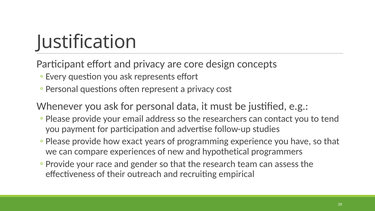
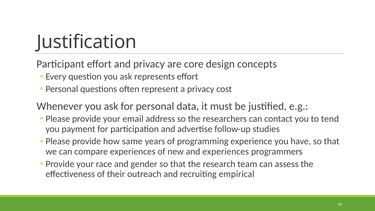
exact: exact -> same
and hypothetical: hypothetical -> experiences
